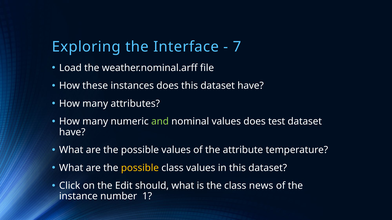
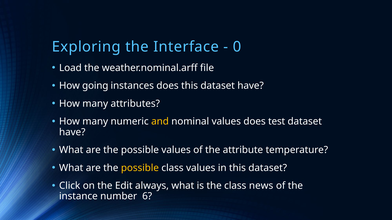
7: 7 -> 0
these: these -> going
and colour: light green -> yellow
should: should -> always
1: 1 -> 6
